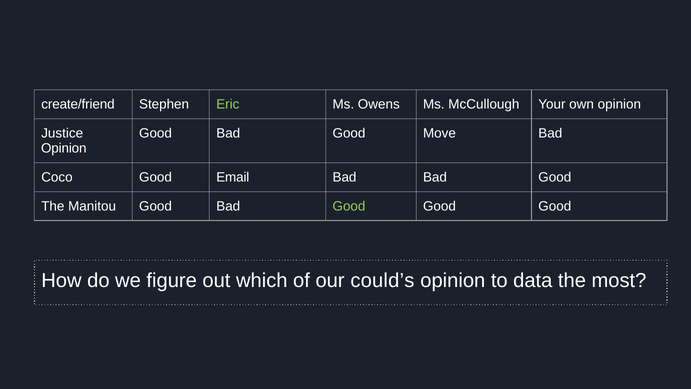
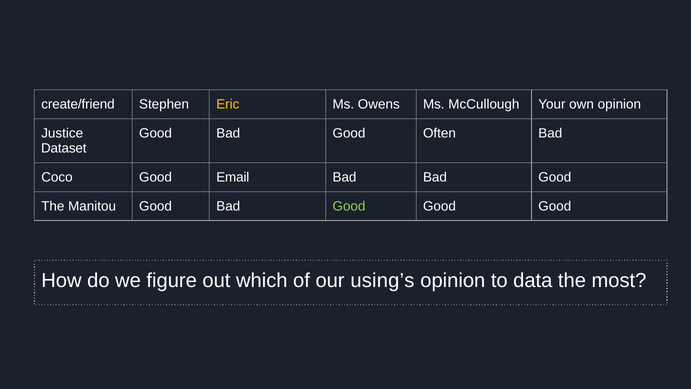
Eric colour: light green -> yellow
Move: Move -> Often
Opinion at (64, 148): Opinion -> Dataset
could’s: could’s -> using’s
